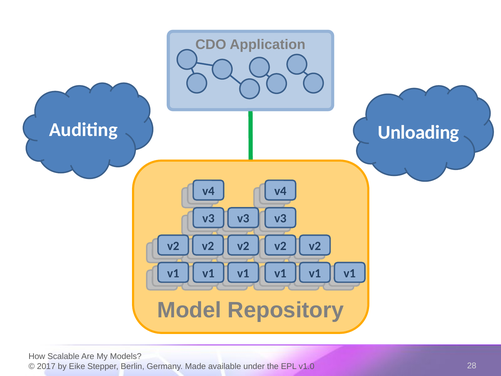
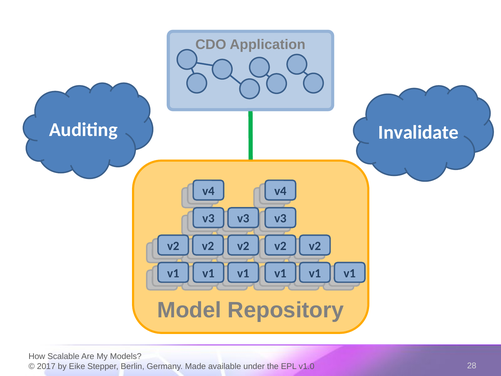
Unloading: Unloading -> Invalidate
